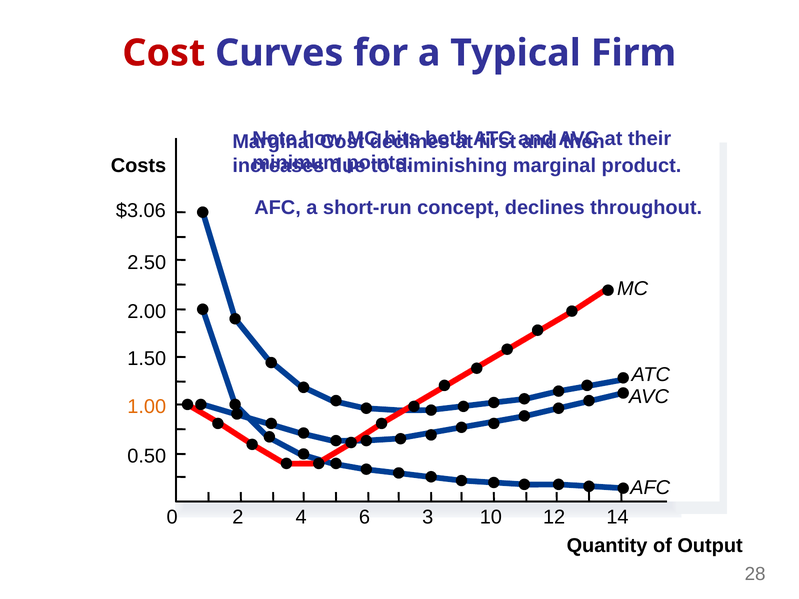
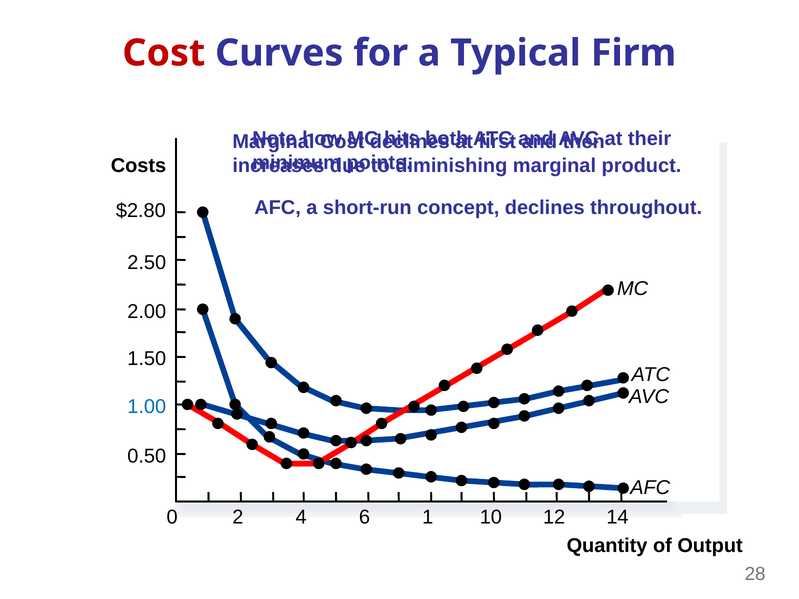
$3.06: $3.06 -> $2.80
1.00 colour: orange -> blue
3: 3 -> 1
